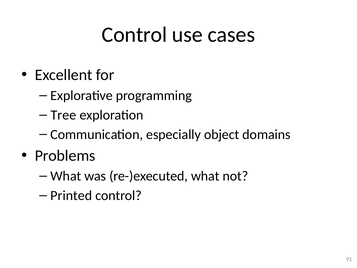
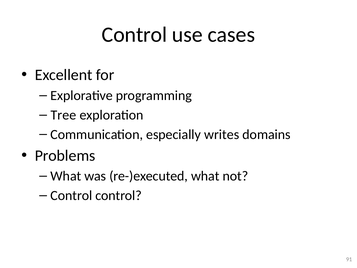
object: object -> writes
Printed at (71, 195): Printed -> Control
